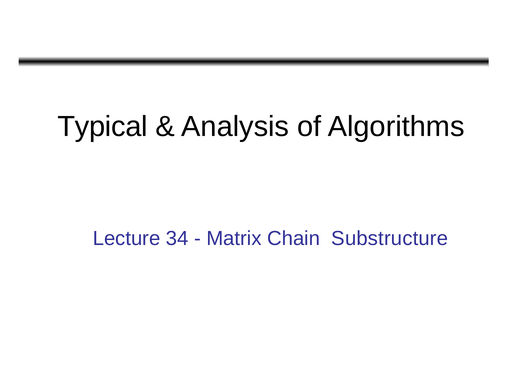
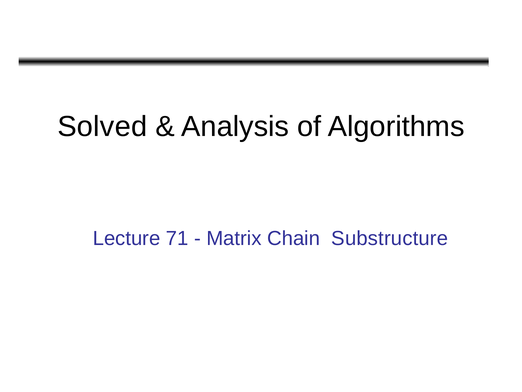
Typical: Typical -> Solved
34: 34 -> 71
